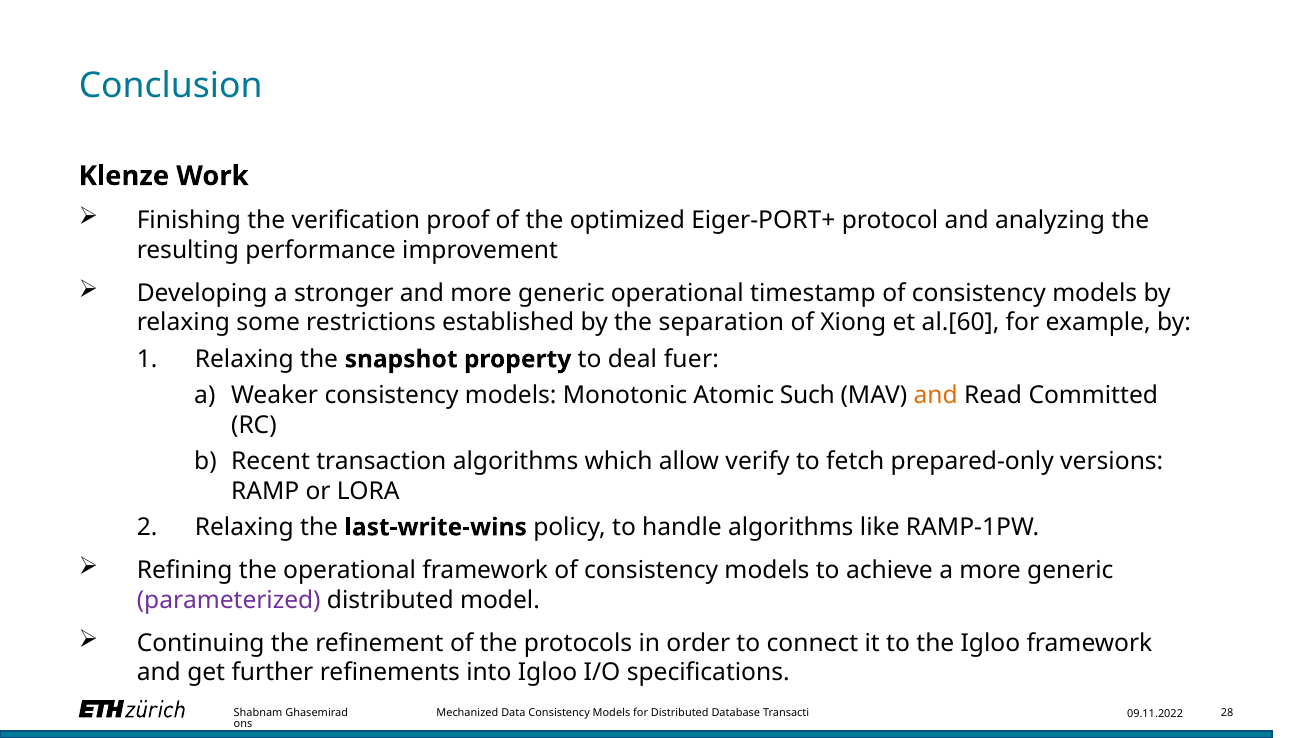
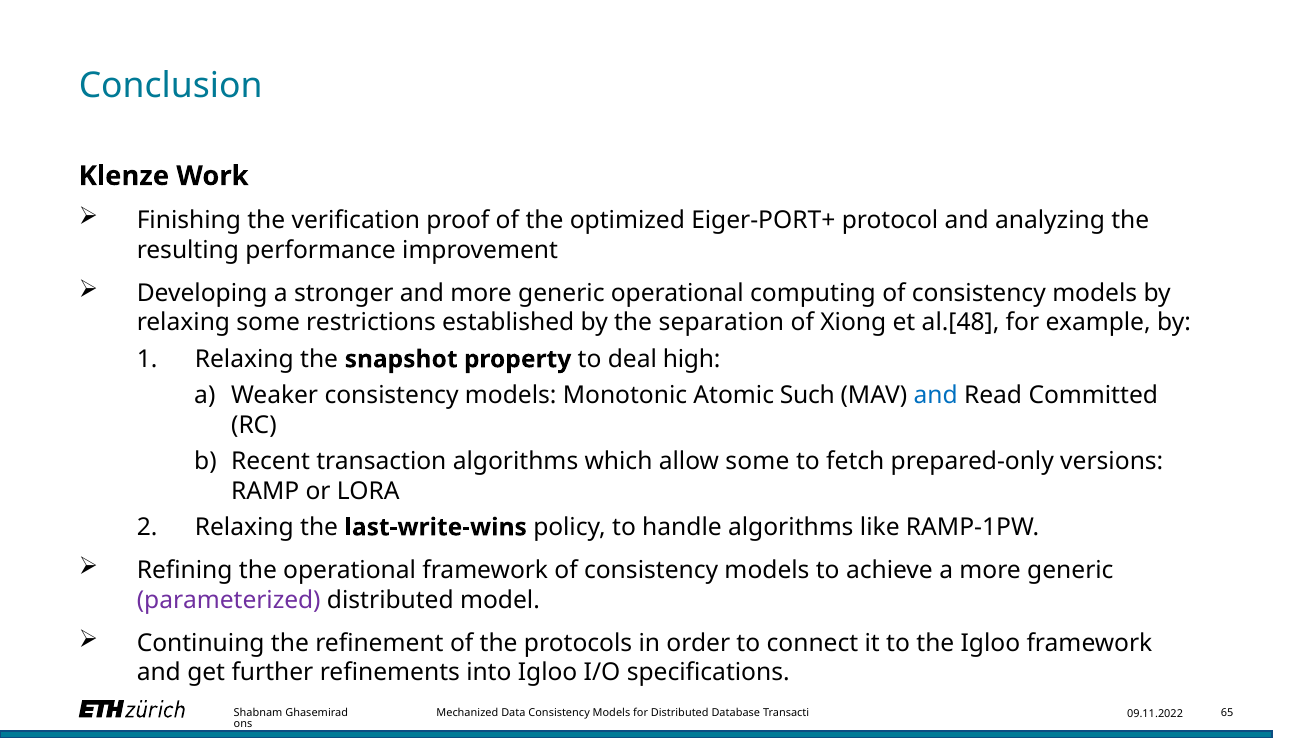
timestamp: timestamp -> computing
al.[60: al.[60 -> al.[48
fuer: fuer -> high
and at (936, 396) colour: orange -> blue
allow verify: verify -> some
28: 28 -> 65
